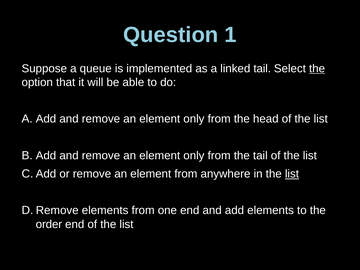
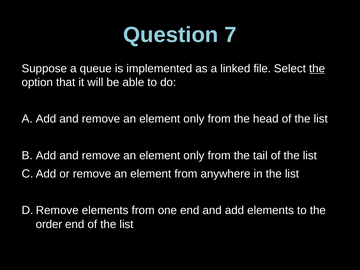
1: 1 -> 7
linked tail: tail -> file
list at (292, 174) underline: present -> none
